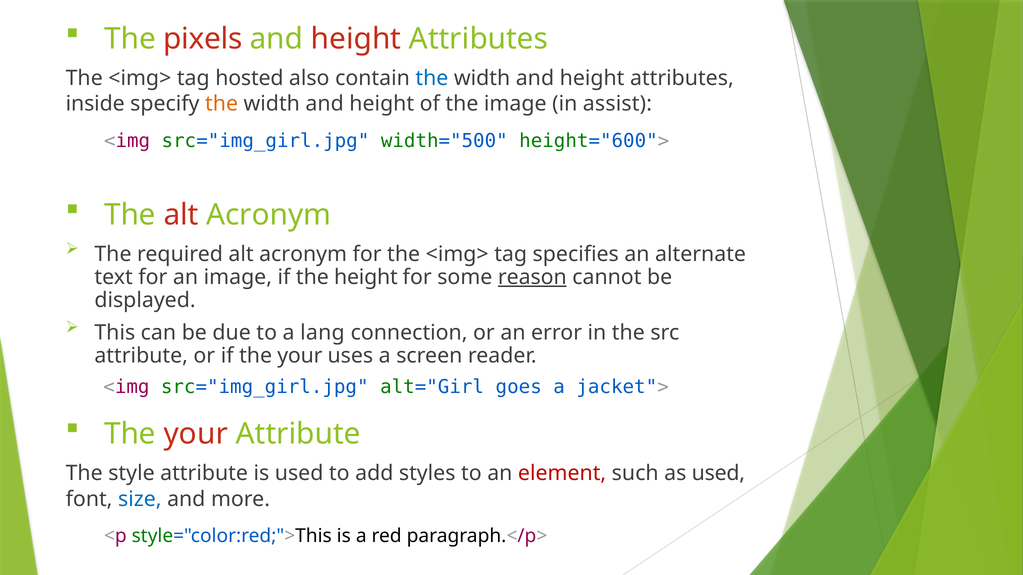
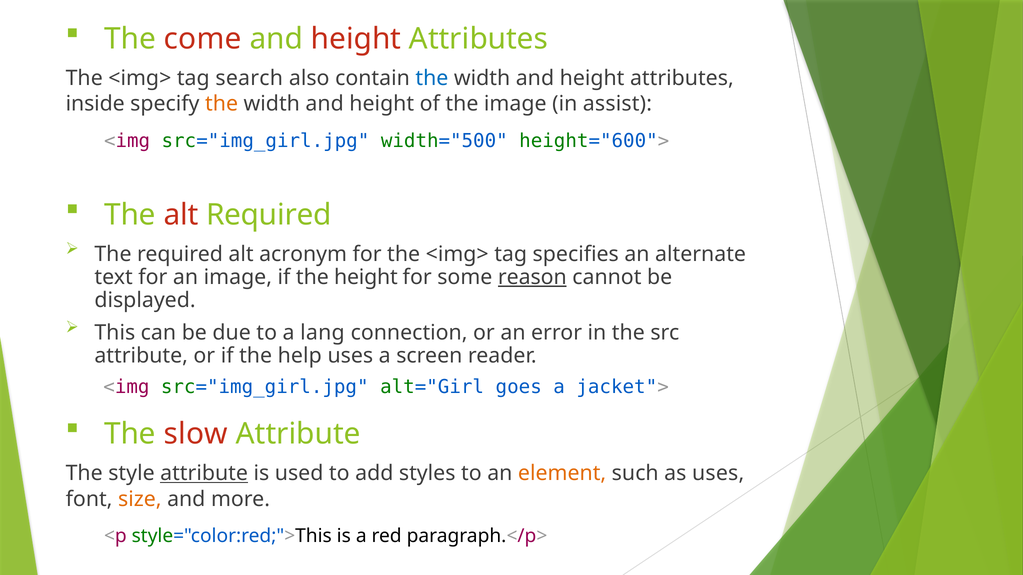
pixels: pixels -> come
hosted: hosted -> search
The alt Acronym: Acronym -> Required
if the your: your -> help
your at (196, 434): your -> slow
attribute at (204, 474) underline: none -> present
element colour: red -> orange
as used: used -> uses
size colour: blue -> orange
